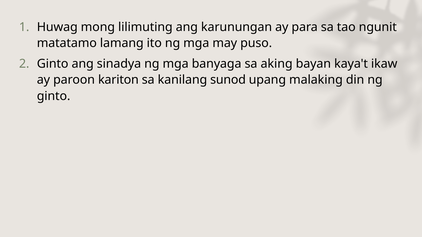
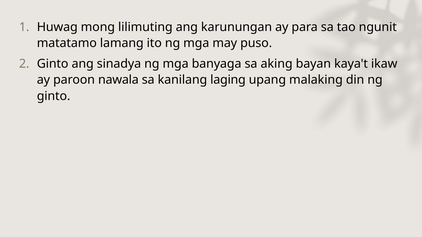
kariton: kariton -> nawala
sunod: sunod -> laging
